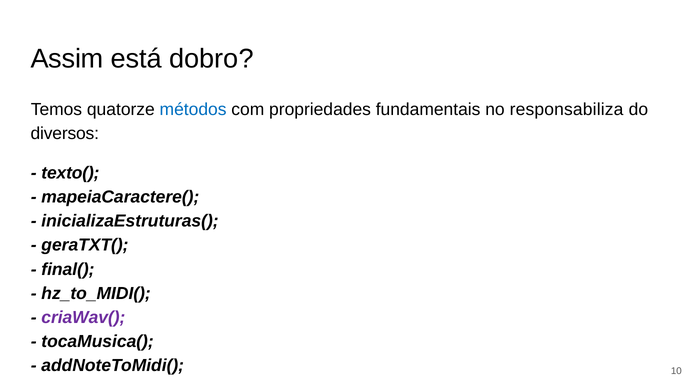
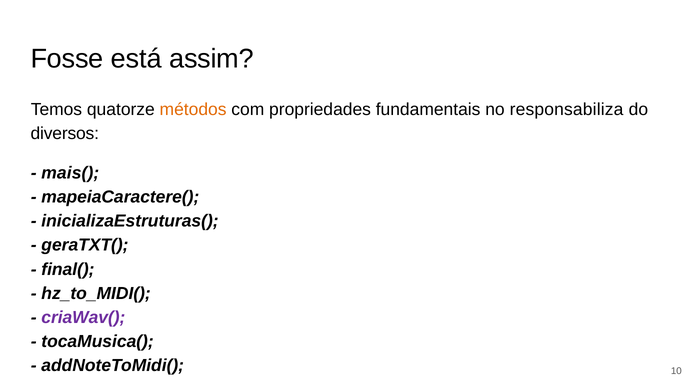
Assim: Assim -> Fosse
dobro: dobro -> assim
métodos colour: blue -> orange
texto(: texto( -> mais(
